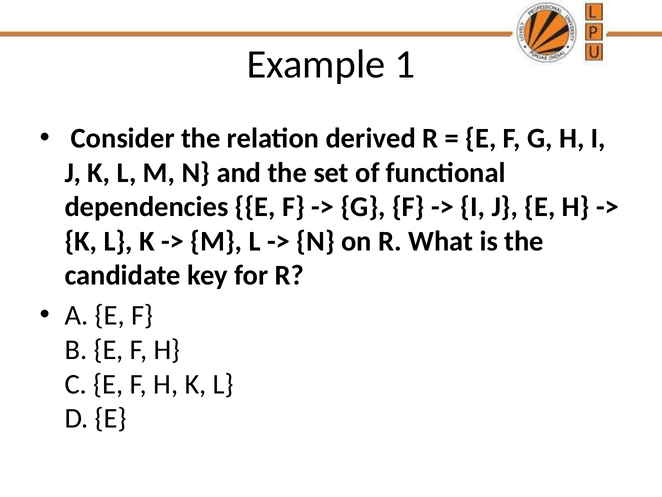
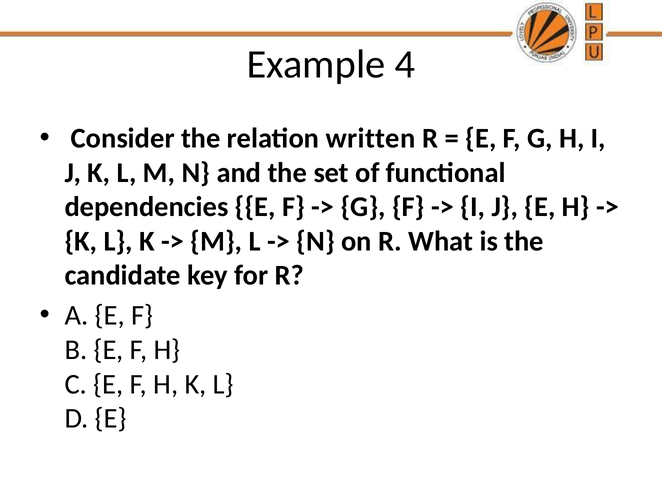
1: 1 -> 4
derived: derived -> written
